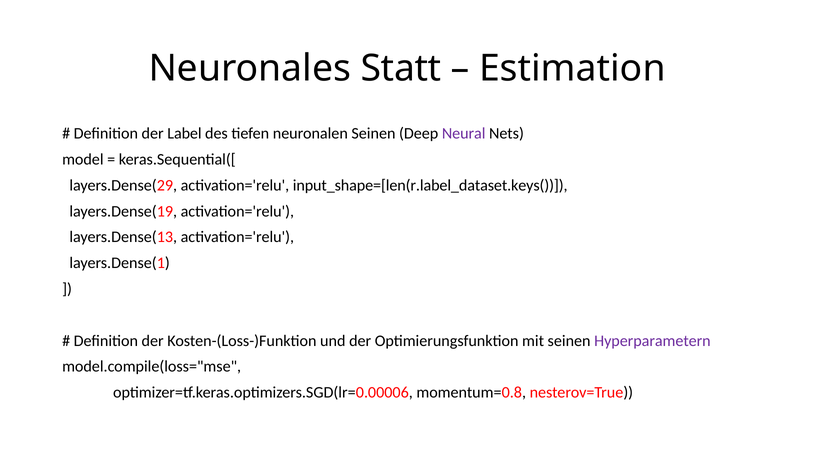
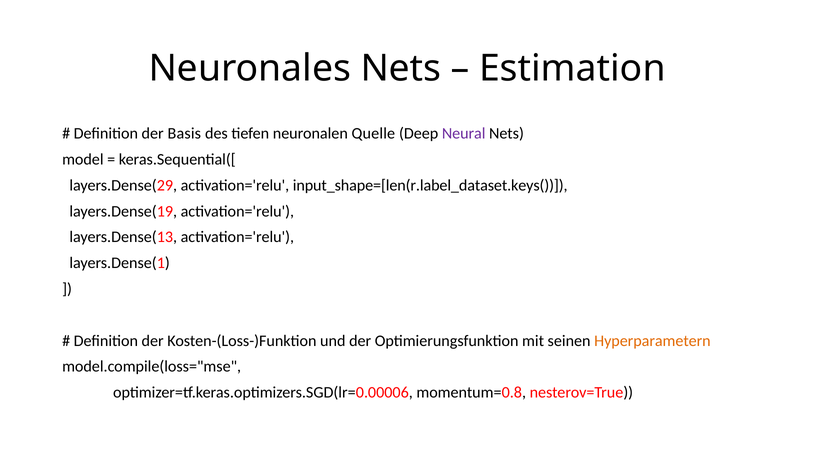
Neuronales Statt: Statt -> Nets
Label: Label -> Basis
neuronalen Seinen: Seinen -> Quelle
Hyperparametern colour: purple -> orange
